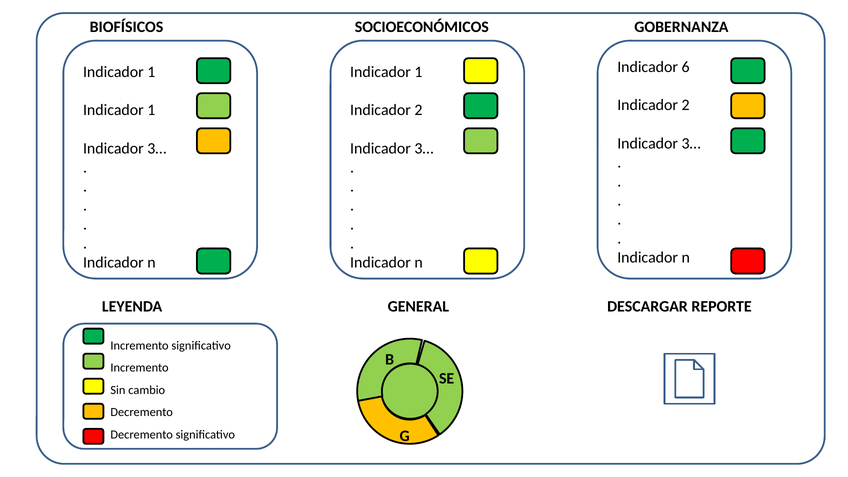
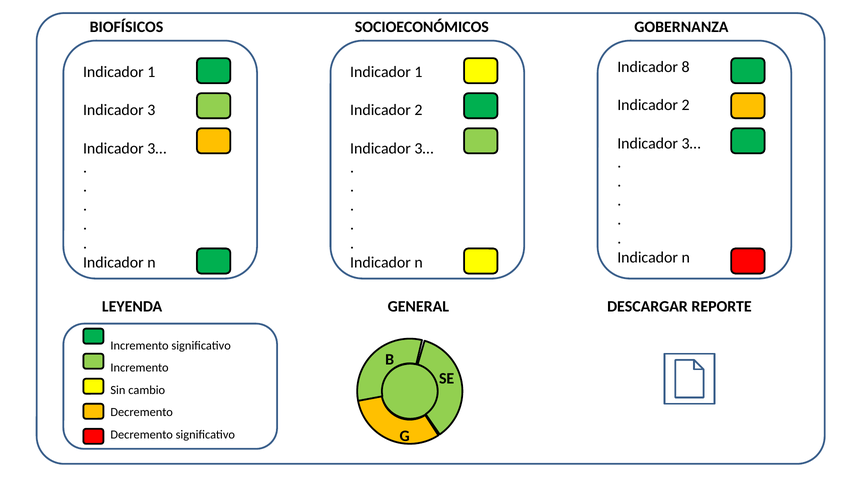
6: 6 -> 8
1 at (151, 110): 1 -> 3
